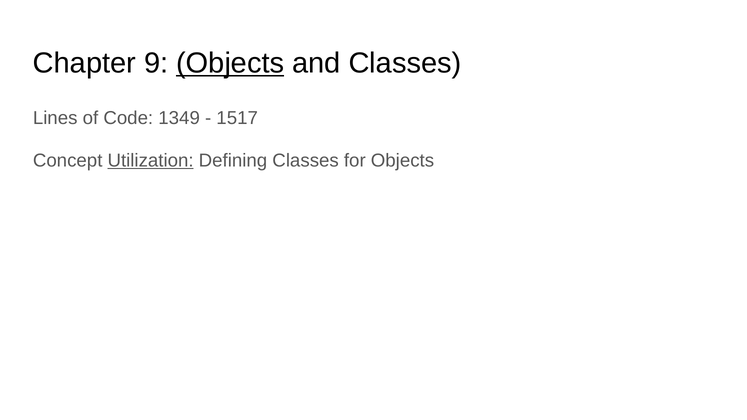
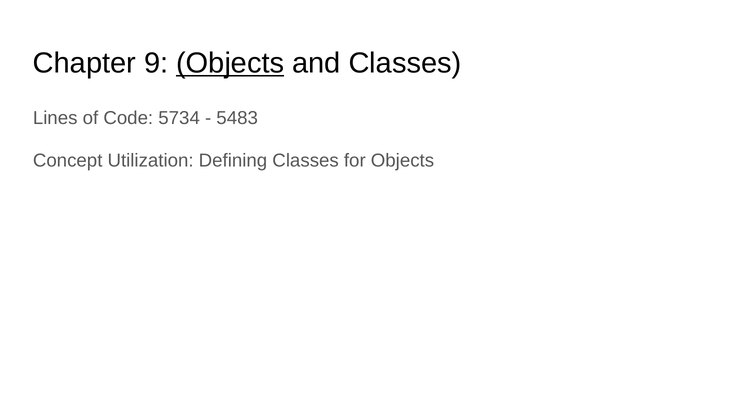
1349: 1349 -> 5734
1517: 1517 -> 5483
Utilization underline: present -> none
